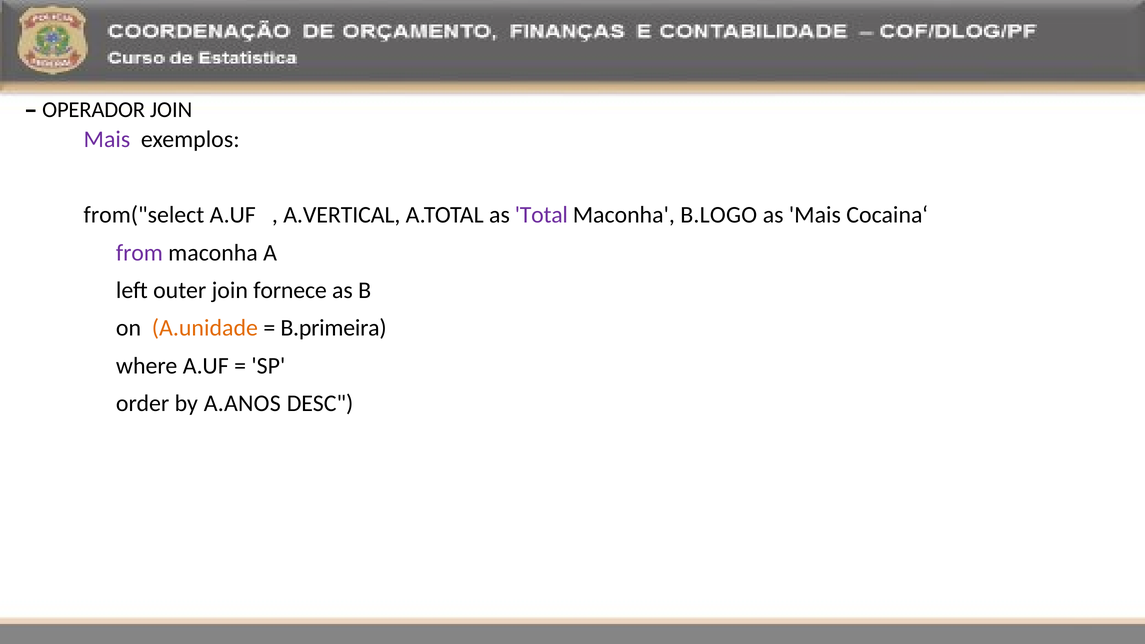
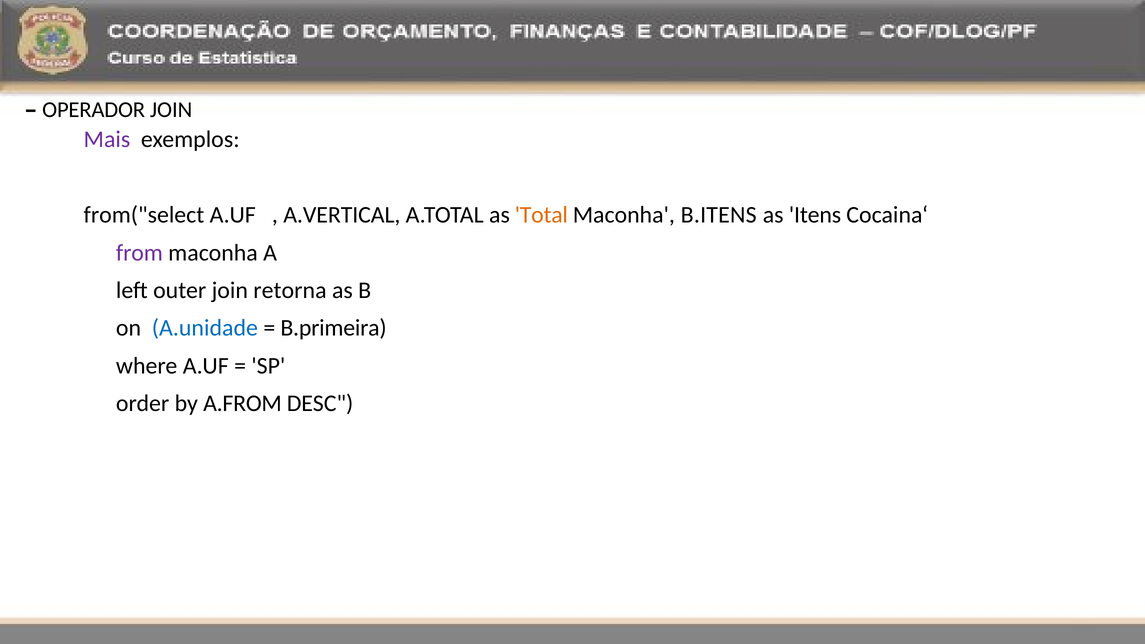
Total colour: purple -> orange
B.LOGO: B.LOGO -> B.ITENS
as Mais: Mais -> Itens
fornece: fornece -> retorna
A.unidade colour: orange -> blue
A.ANOS: A.ANOS -> A.FROM
